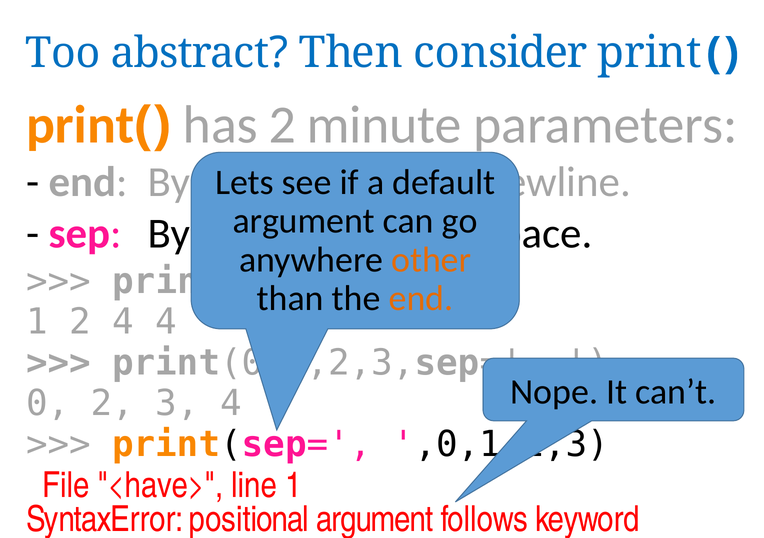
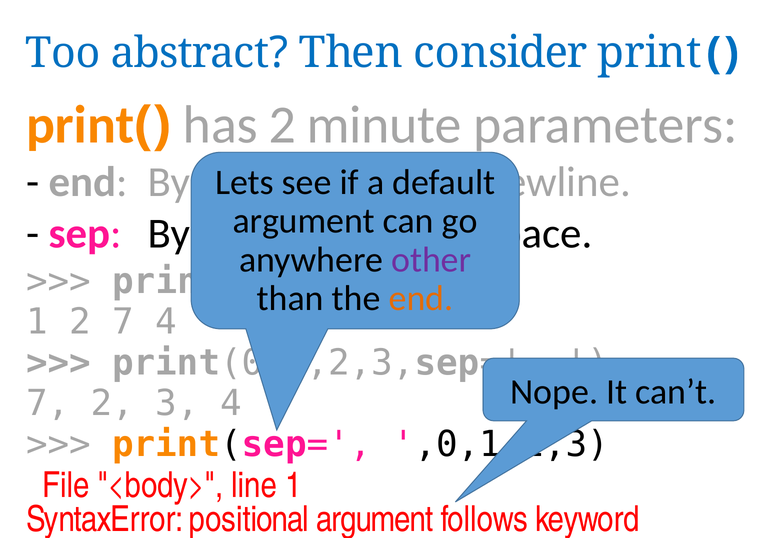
other colour: orange -> purple
2 4: 4 -> 7
0 at (48, 404): 0 -> 7
<have>: <have> -> <body>
